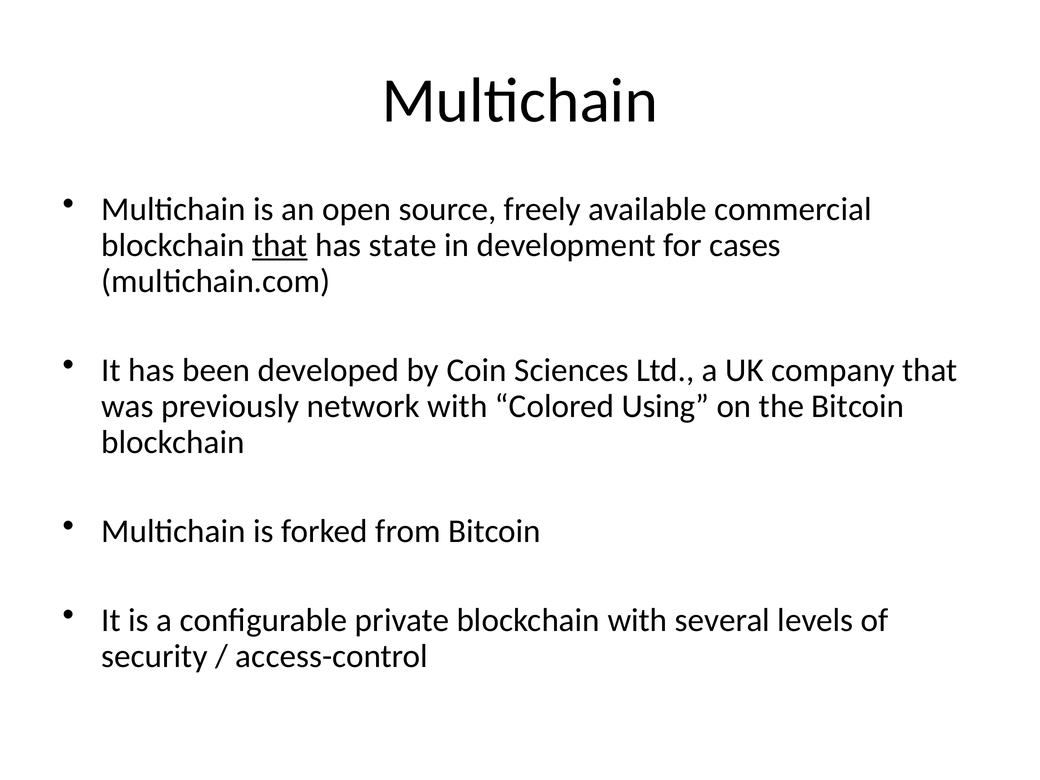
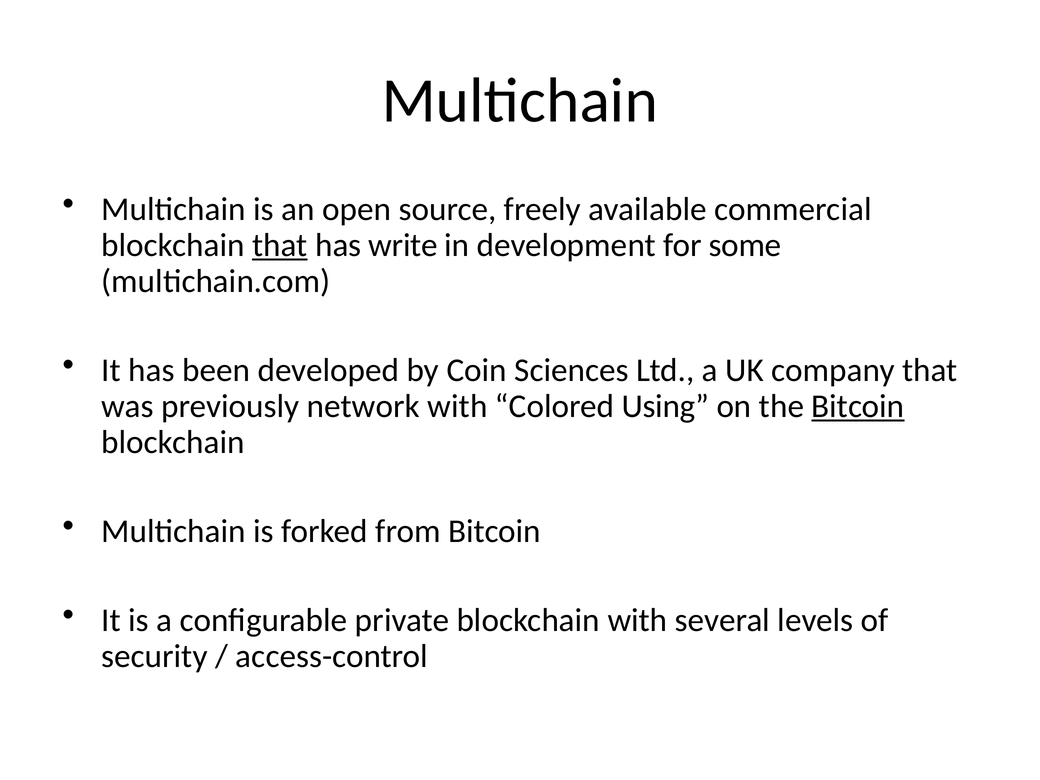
state: state -> write
cases: cases -> some
Bitcoin at (858, 406) underline: none -> present
